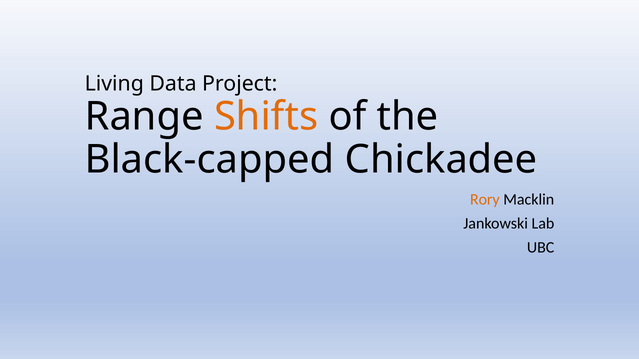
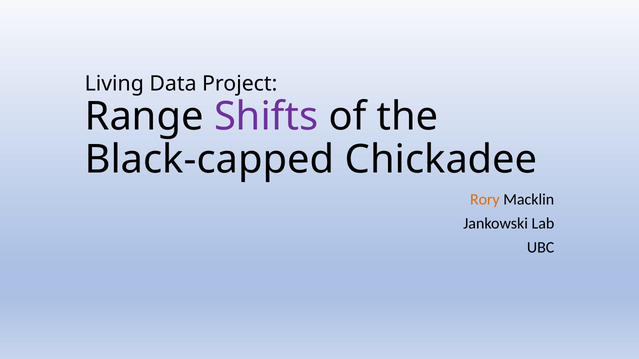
Shifts colour: orange -> purple
